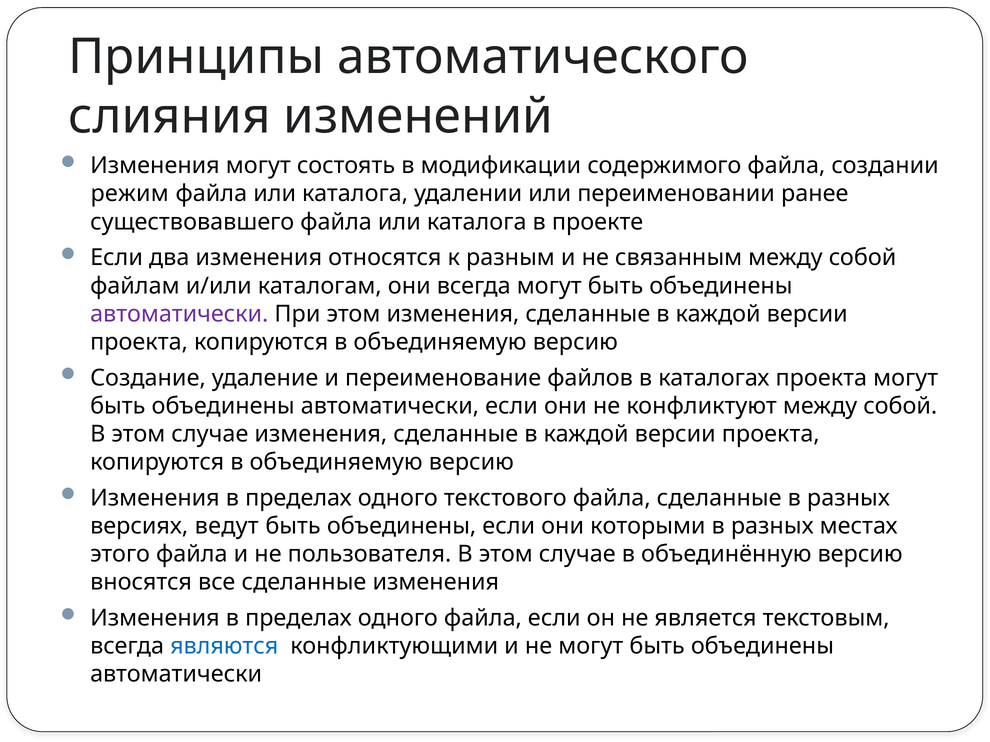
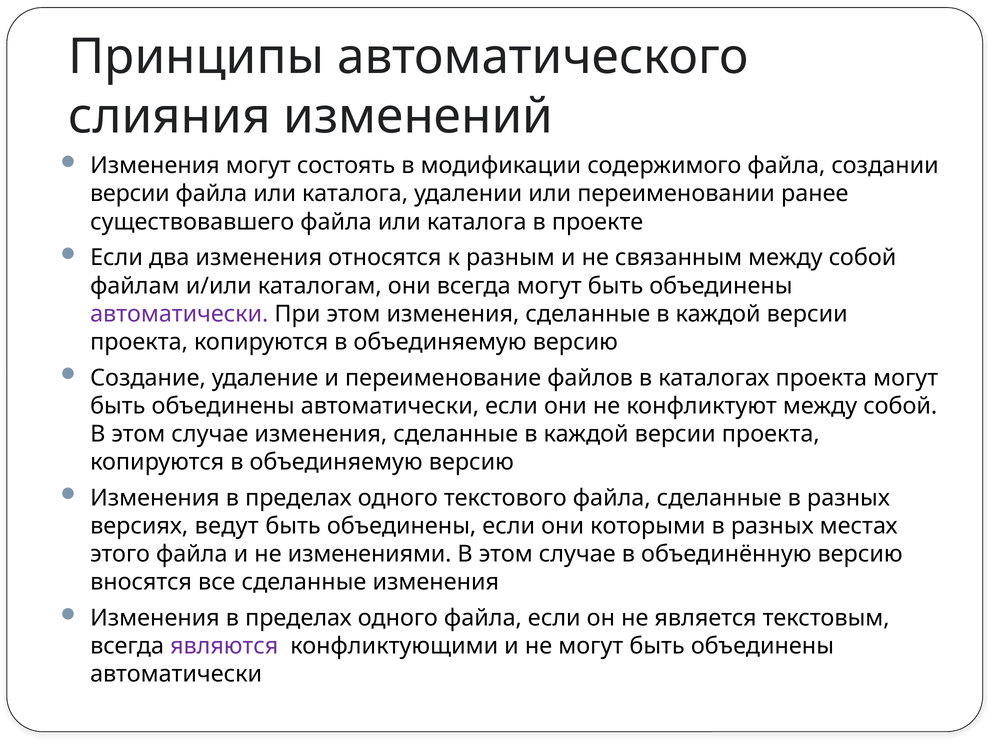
режим at (130, 194): режим -> версии
пользователя: пользователя -> изменениями
являются colour: blue -> purple
